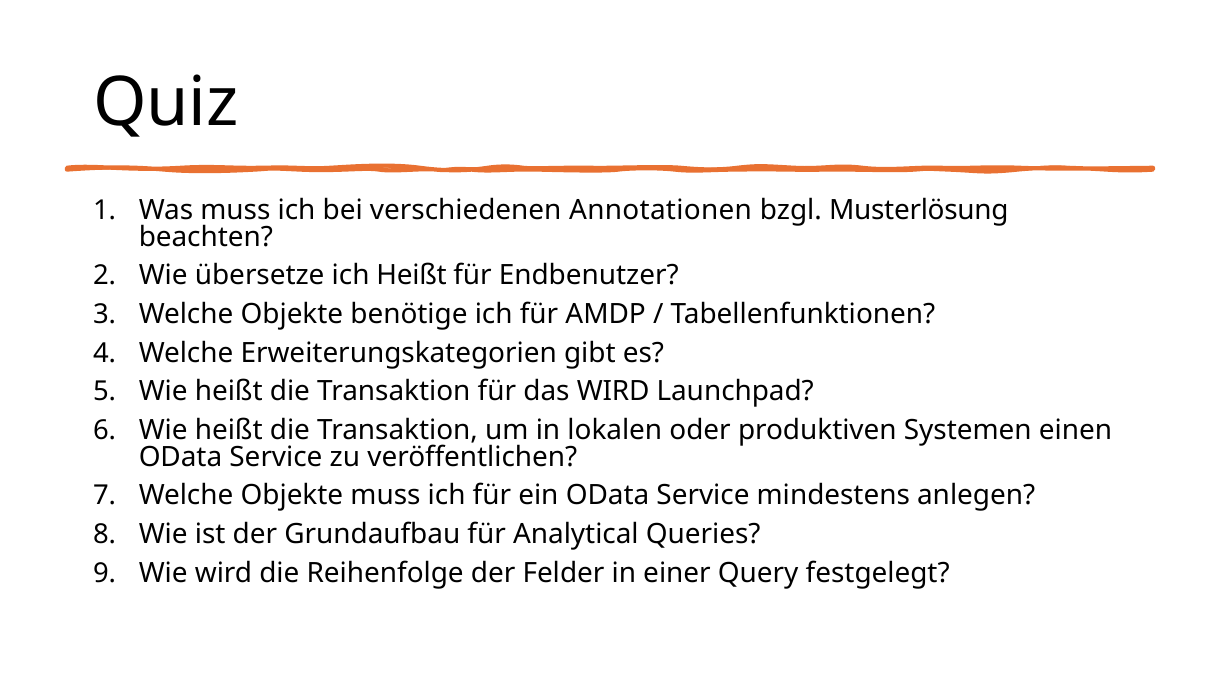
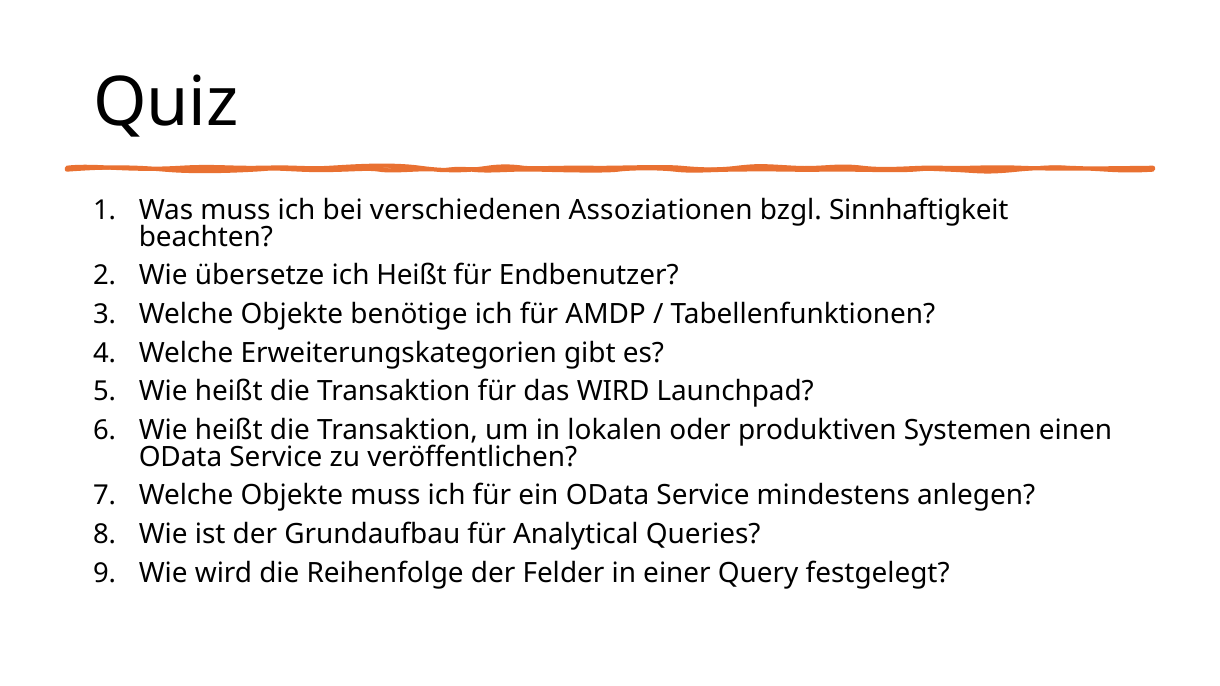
Annotationen: Annotationen -> Assoziationen
Musterlösung: Musterlösung -> Sinnhaftigkeit
